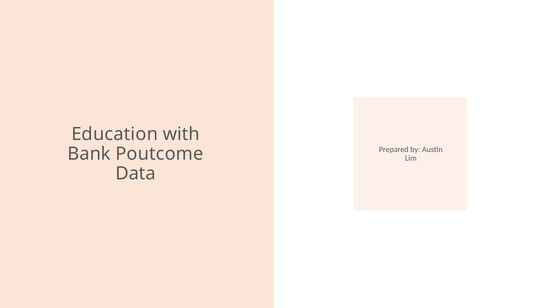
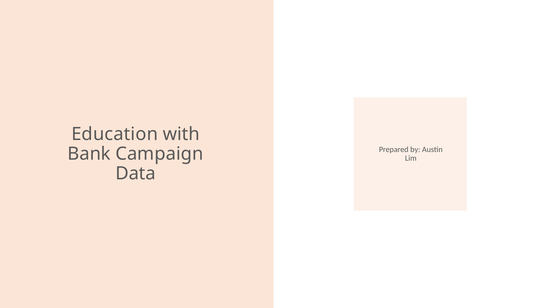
Poutcome: Poutcome -> Campaign
